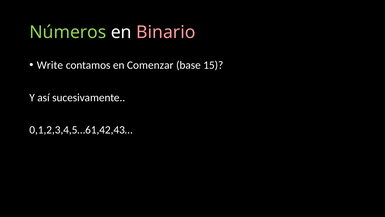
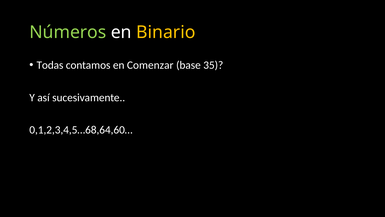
Binario colour: pink -> yellow
Write: Write -> Todas
15: 15 -> 35
0,1,2,3,4,5…61,42,43…: 0,1,2,3,4,5…61,42,43… -> 0,1,2,3,4,5…68,64,60…
